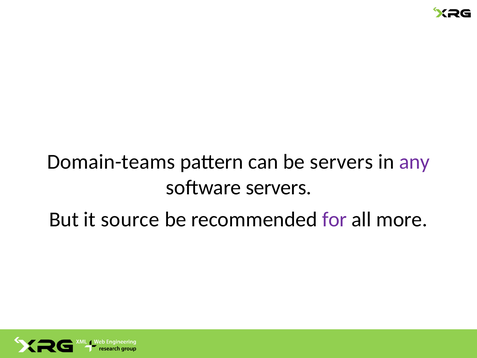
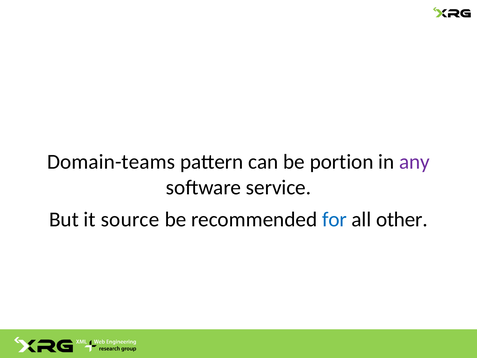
be servers: servers -> portion
software servers: servers -> service
for colour: purple -> blue
more: more -> other
